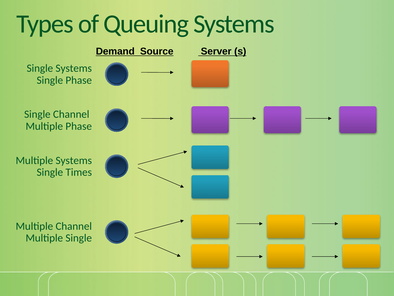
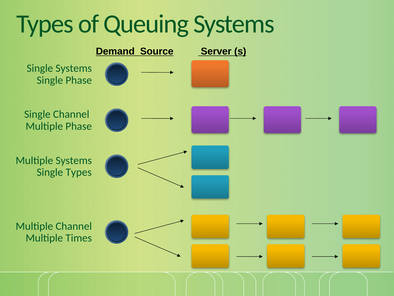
Single Times: Times -> Types
Multiple Single: Single -> Times
